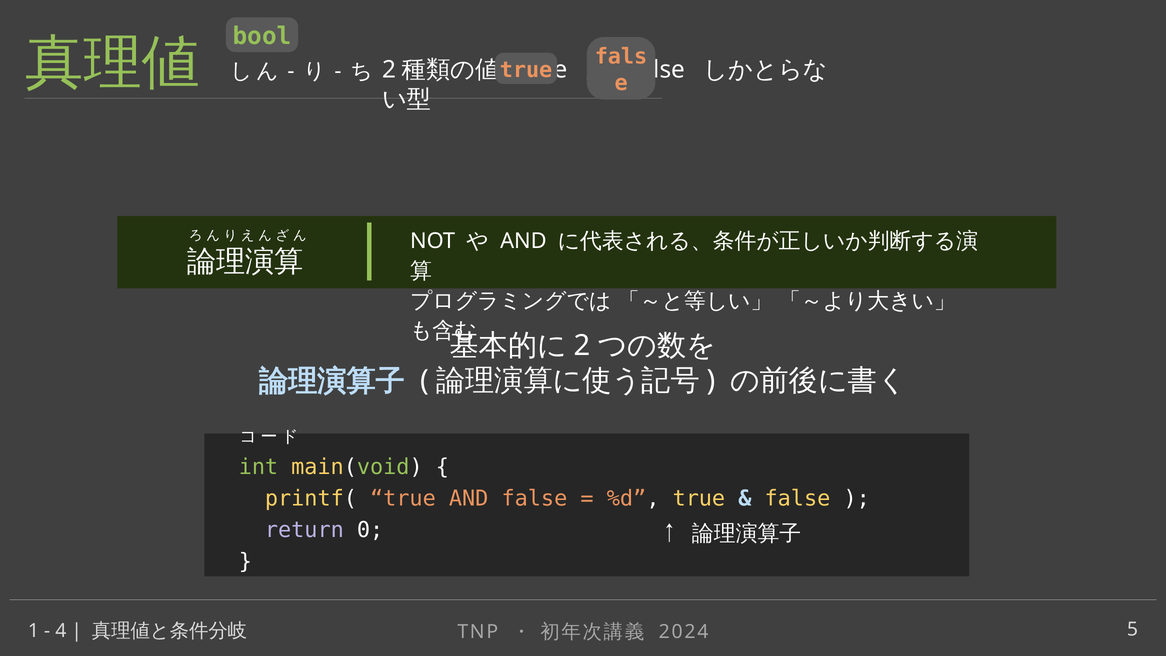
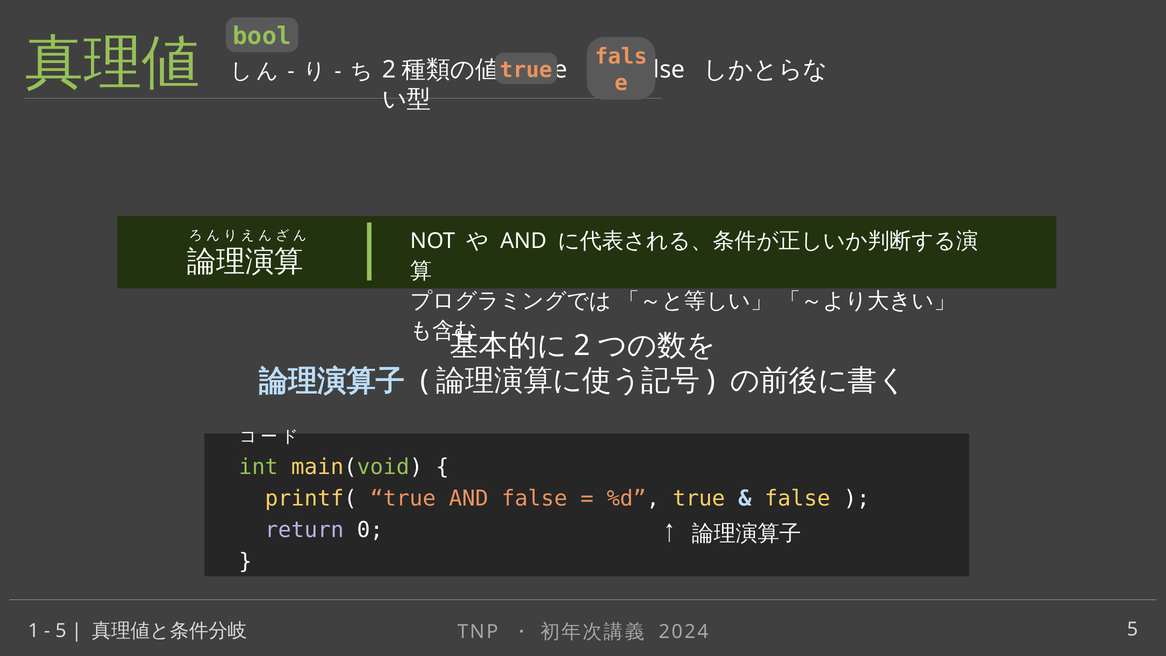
4 at (61, 631): 4 -> 5
